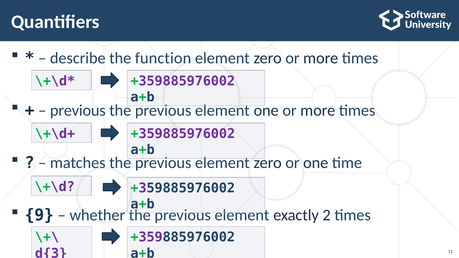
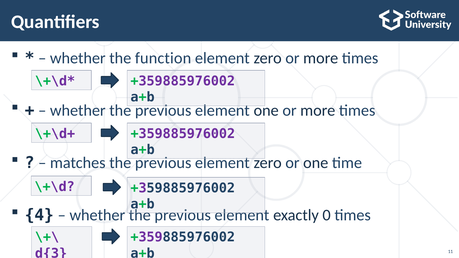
describe at (78, 58): describe -> whether
previous at (78, 111): previous -> whether
9: 9 -> 4
2: 2 -> 0
